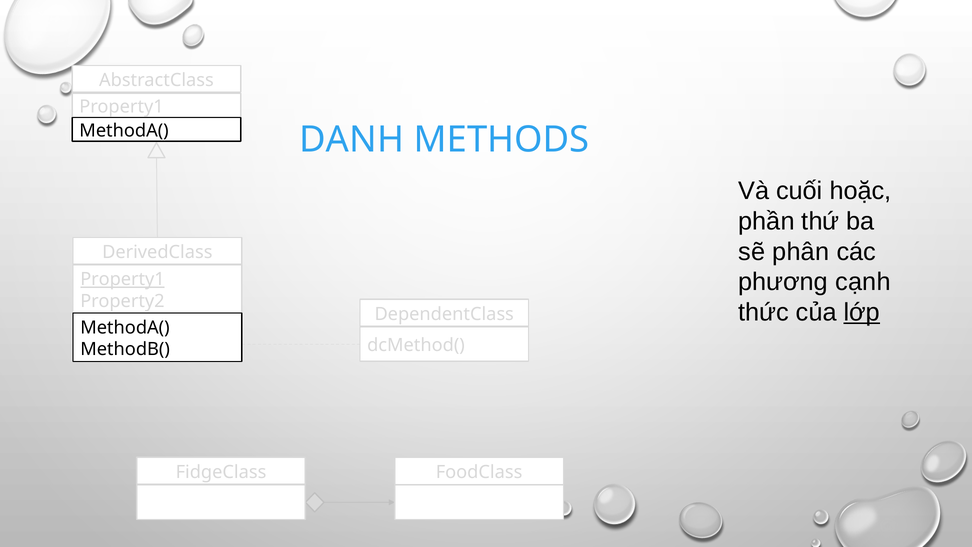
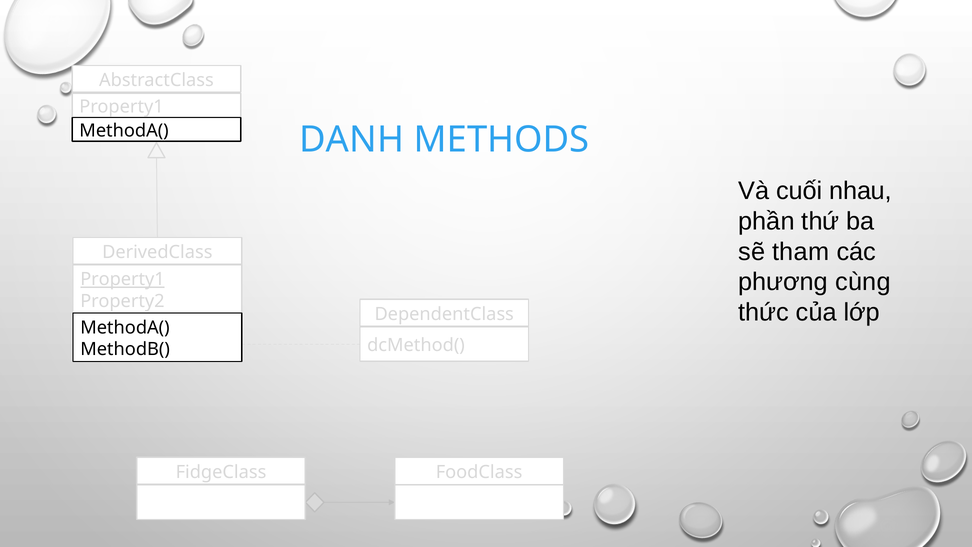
hoặc: hoặc -> nhau
phân: phân -> tham
cạnh: cạnh -> cùng
lớp underline: present -> none
